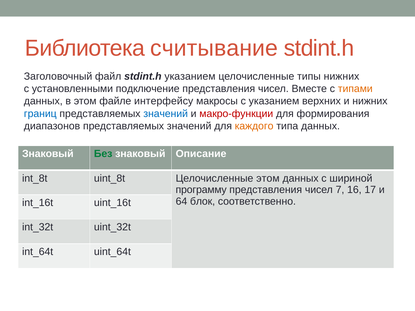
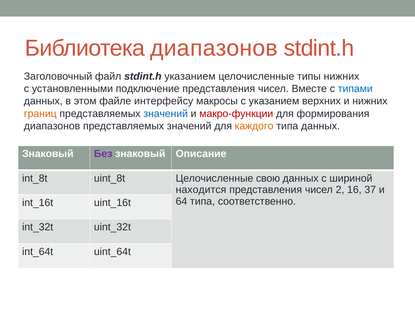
Библиотека считывание: считывание -> диапазонов
типами colour: orange -> blue
границ colour: blue -> orange
Без colour: green -> purple
Целочисленные этом: этом -> свою
программу: программу -> находится
7: 7 -> 2
17: 17 -> 37
64 блок: блок -> типа
